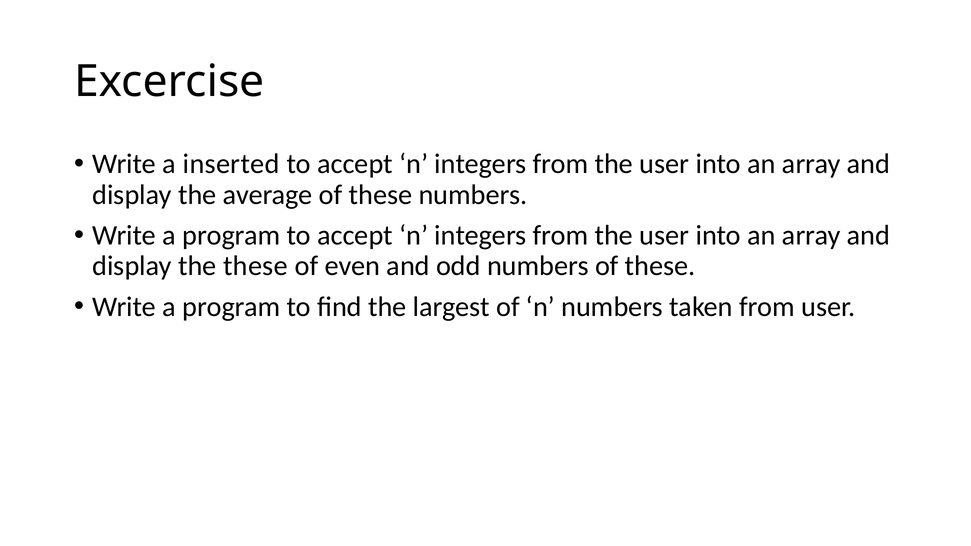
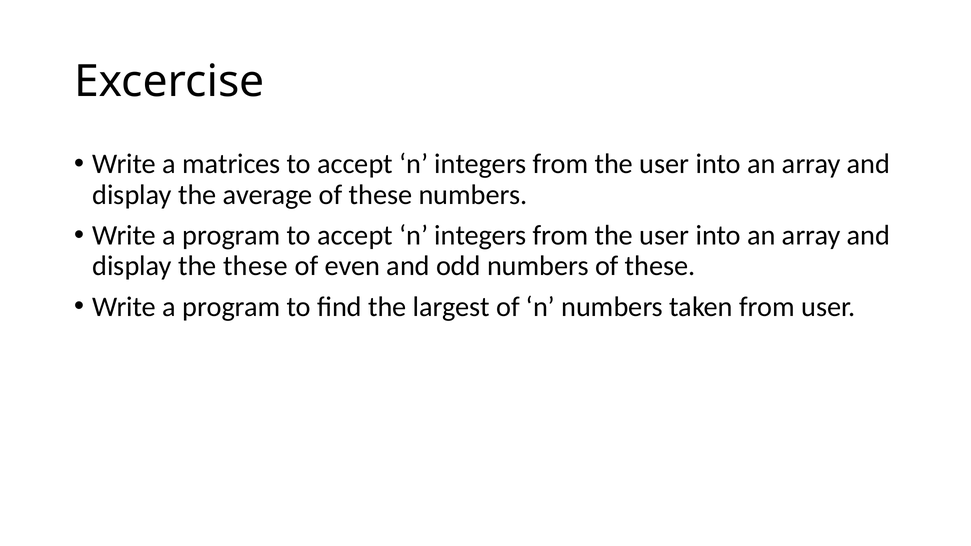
inserted: inserted -> matrices
